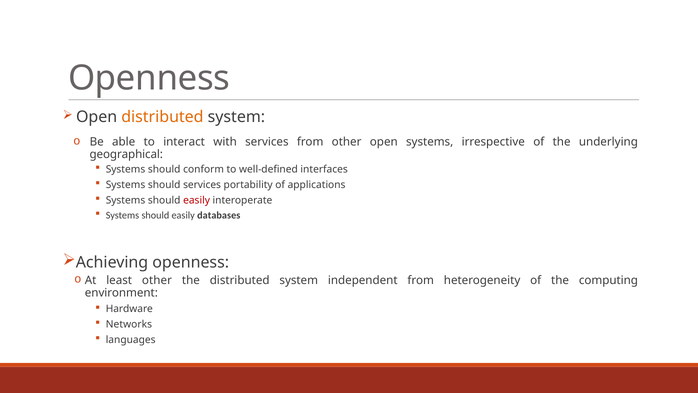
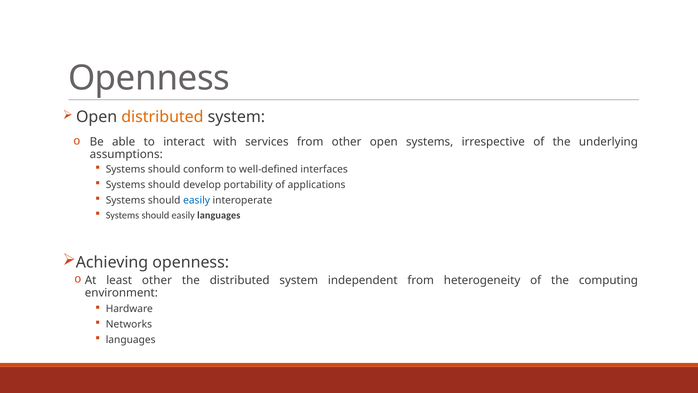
geographical: geographical -> assumptions
should services: services -> develop
easily at (197, 200) colour: red -> blue
easily databases: databases -> languages
